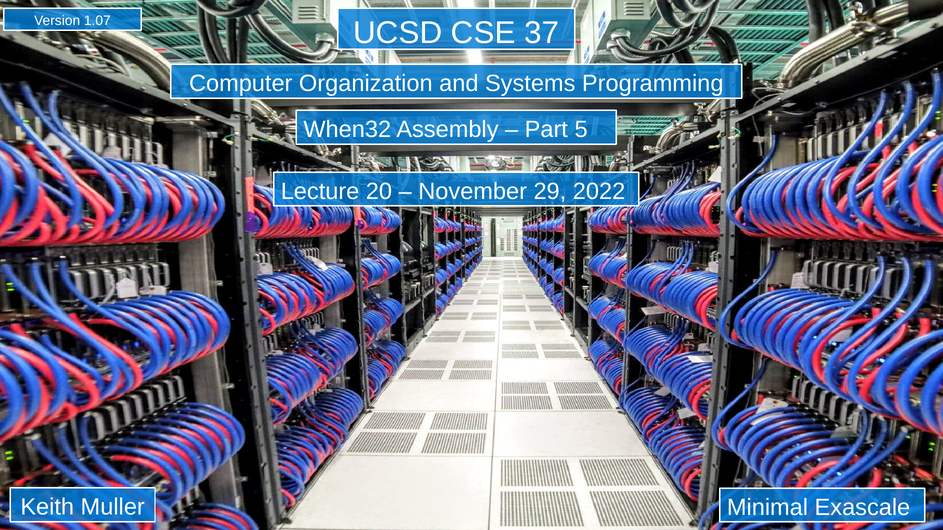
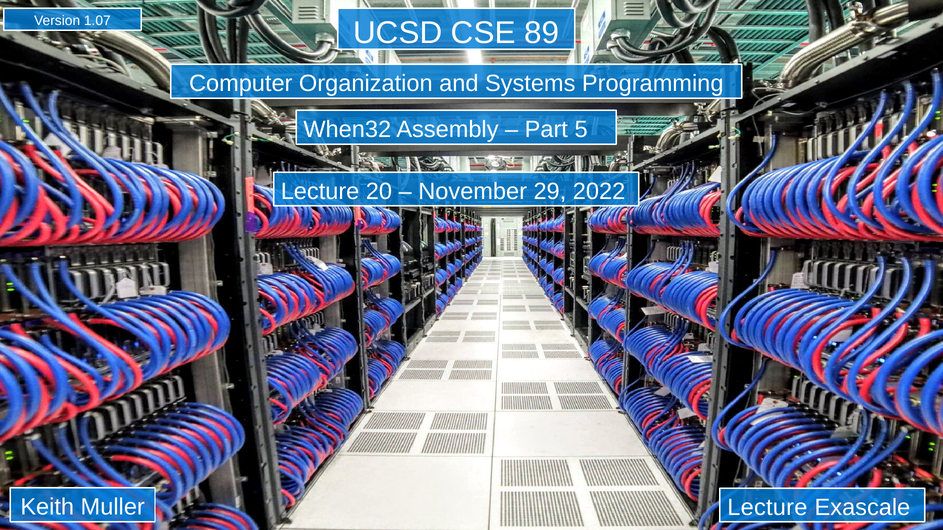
37: 37 -> 89
Minimal at (767, 508): Minimal -> Lecture
